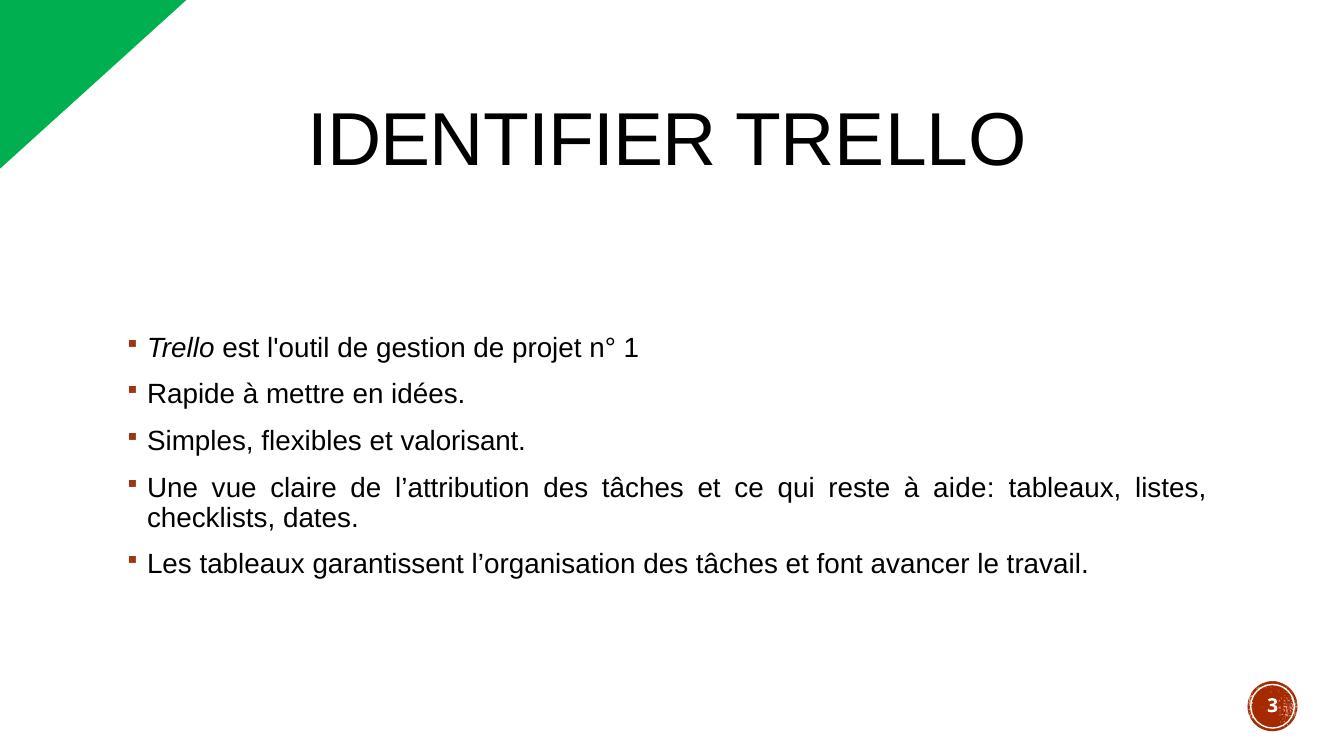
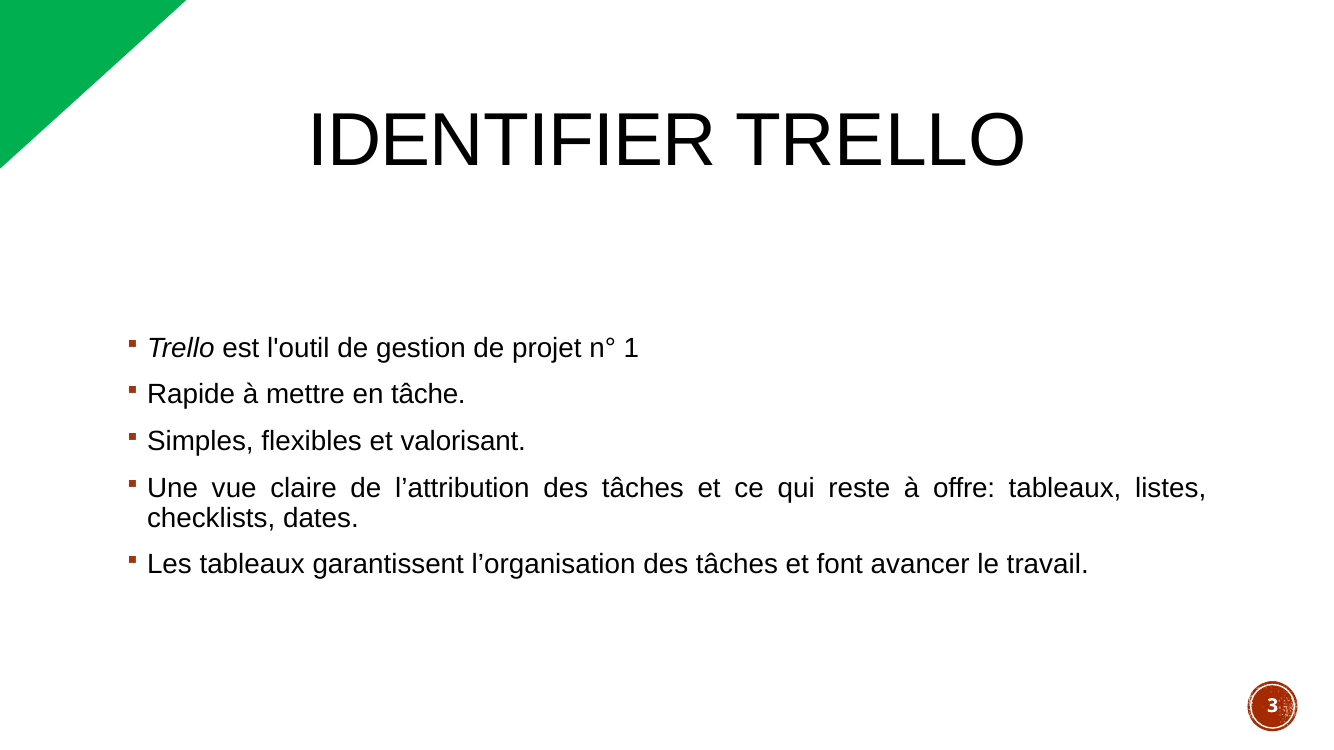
idées: idées -> tâche
aide: aide -> offre
